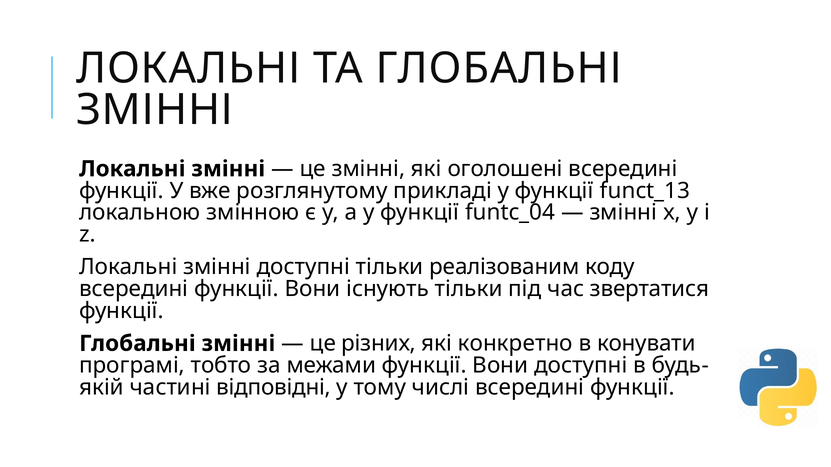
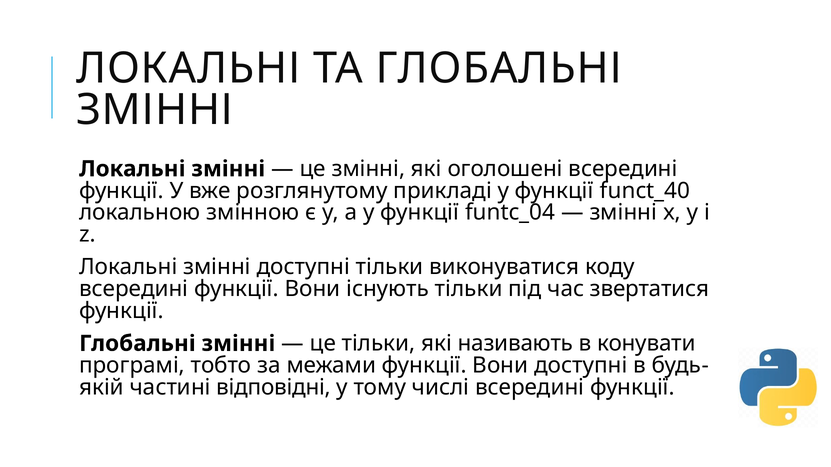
funct_13: funct_13 -> funct_40
реалізованим: реалізованим -> виконуватися
це різних: різних -> тільки
конкретно: конкретно -> називають
